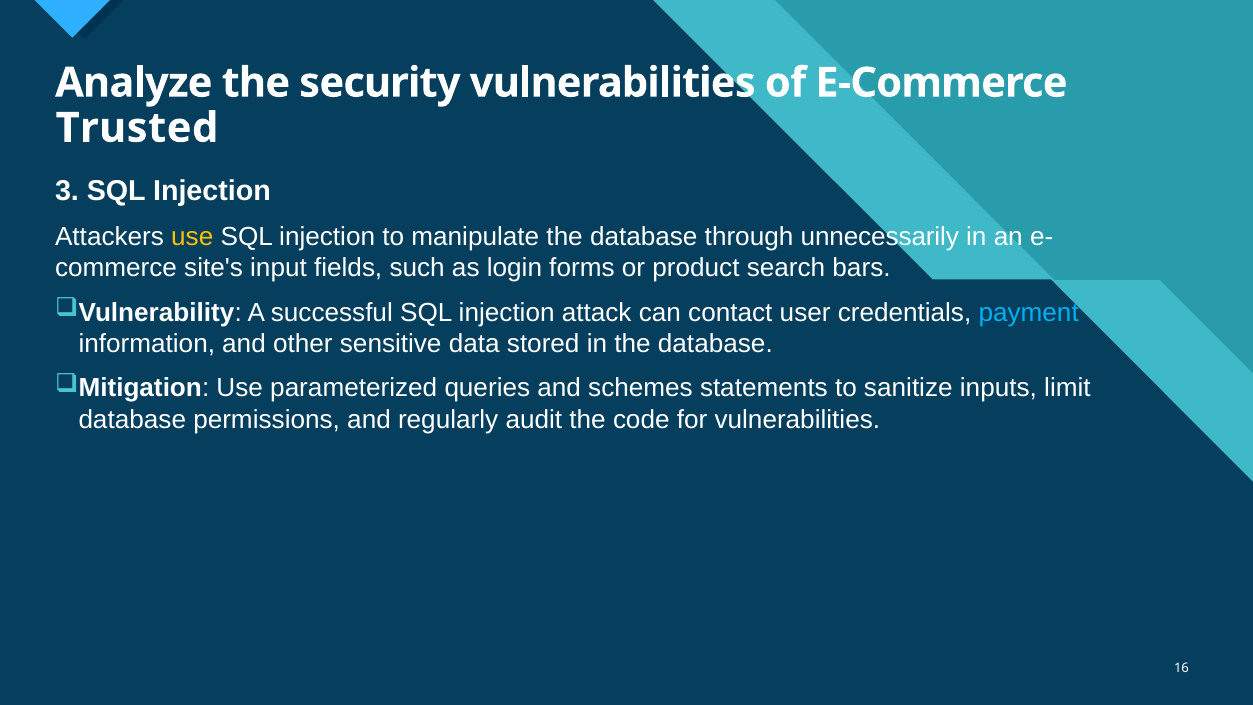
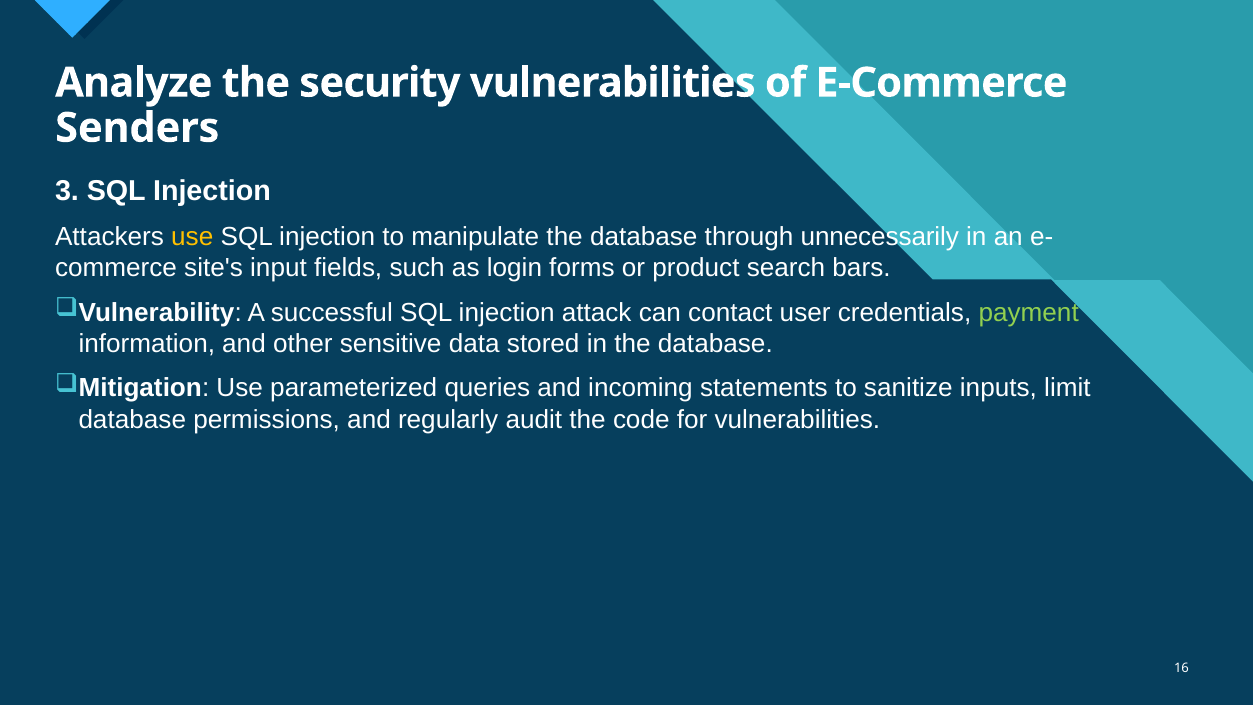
Trusted: Trusted -> Senders
payment colour: light blue -> light green
schemes: schemes -> incoming
